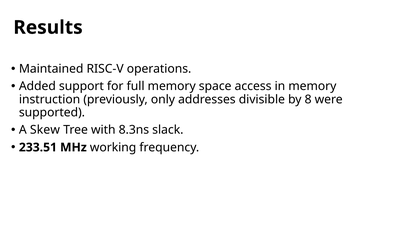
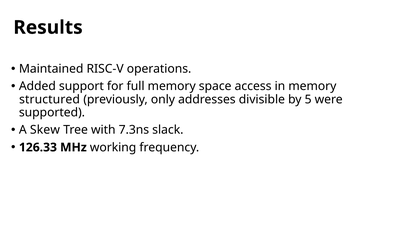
instruction: instruction -> structured
8: 8 -> 5
8.3ns: 8.3ns -> 7.3ns
233.51: 233.51 -> 126.33
